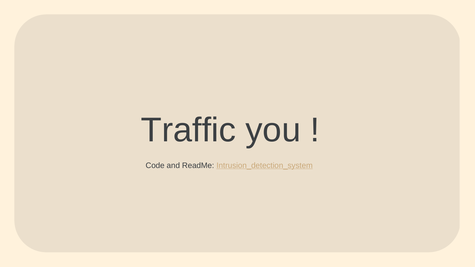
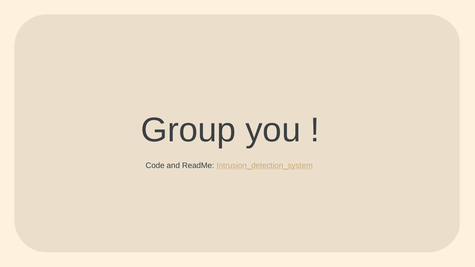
Traffic: Traffic -> Group
